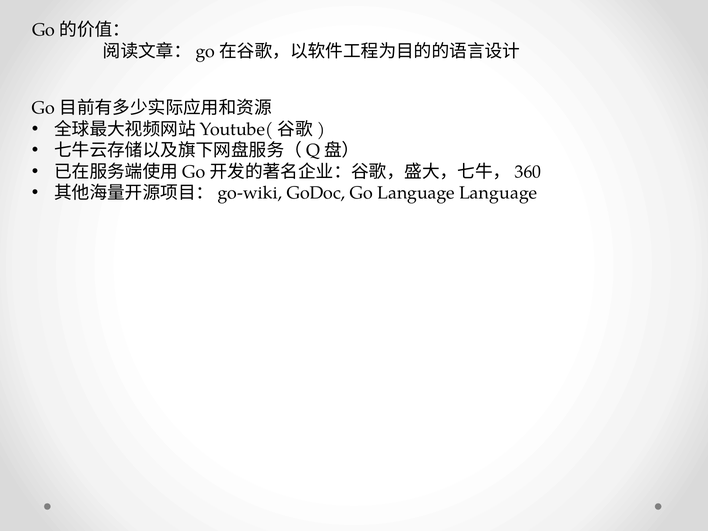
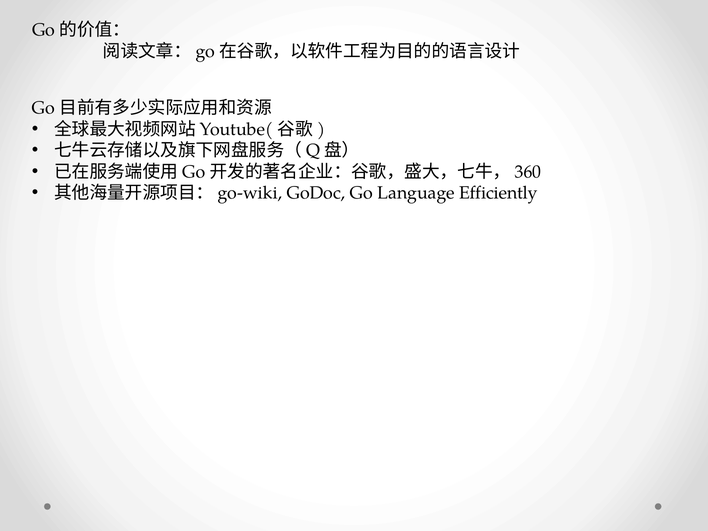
Language Language: Language -> Efficiently
